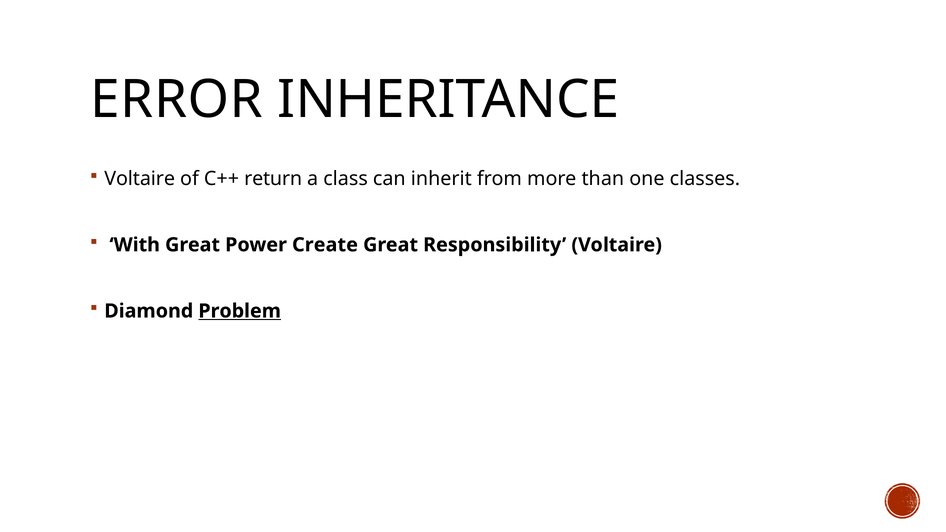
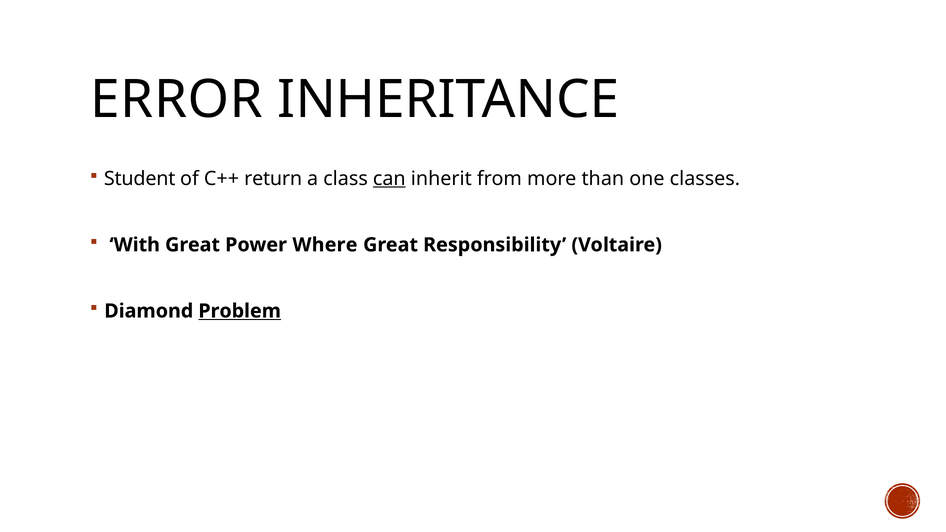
Voltaire at (140, 179): Voltaire -> Student
can underline: none -> present
Create: Create -> Where
